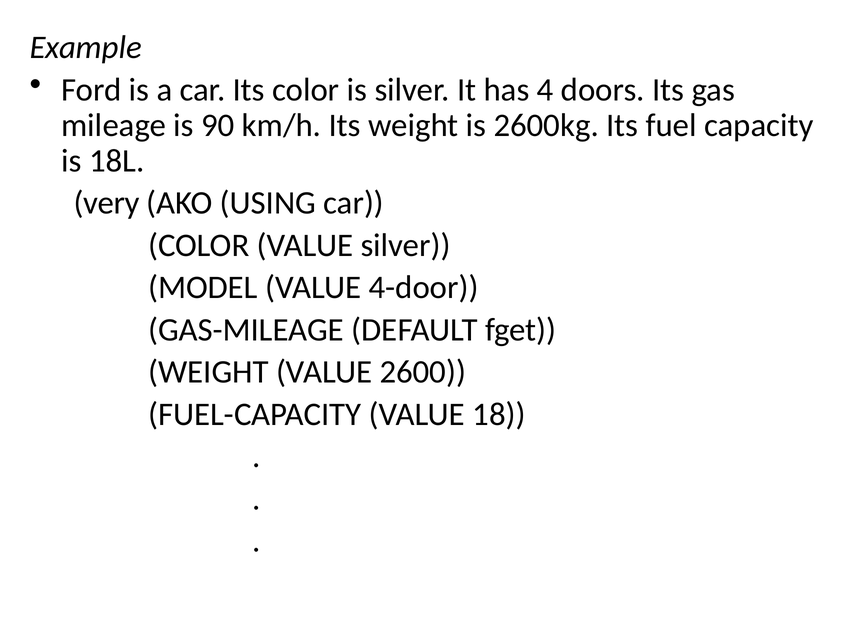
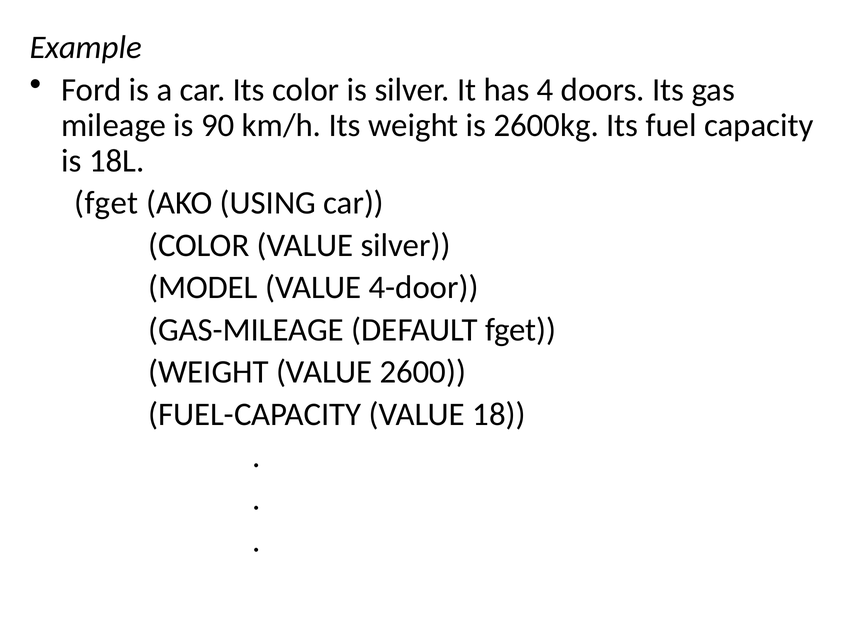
very at (107, 203): very -> fget
